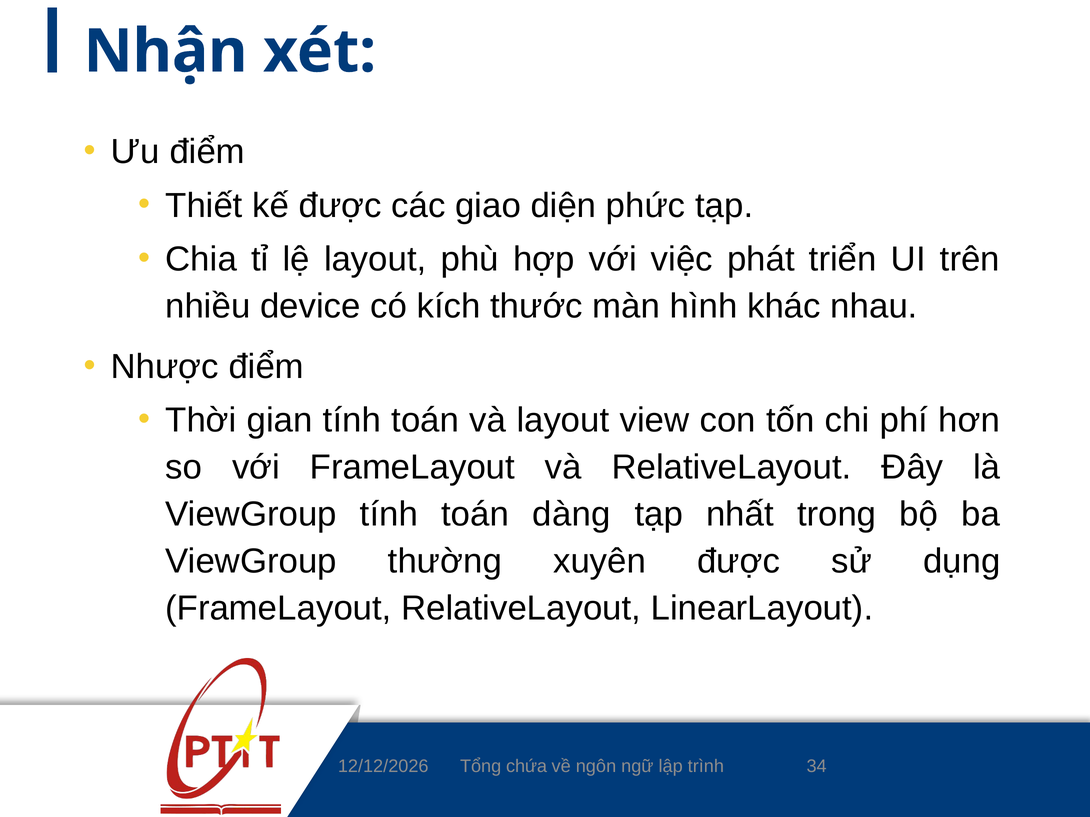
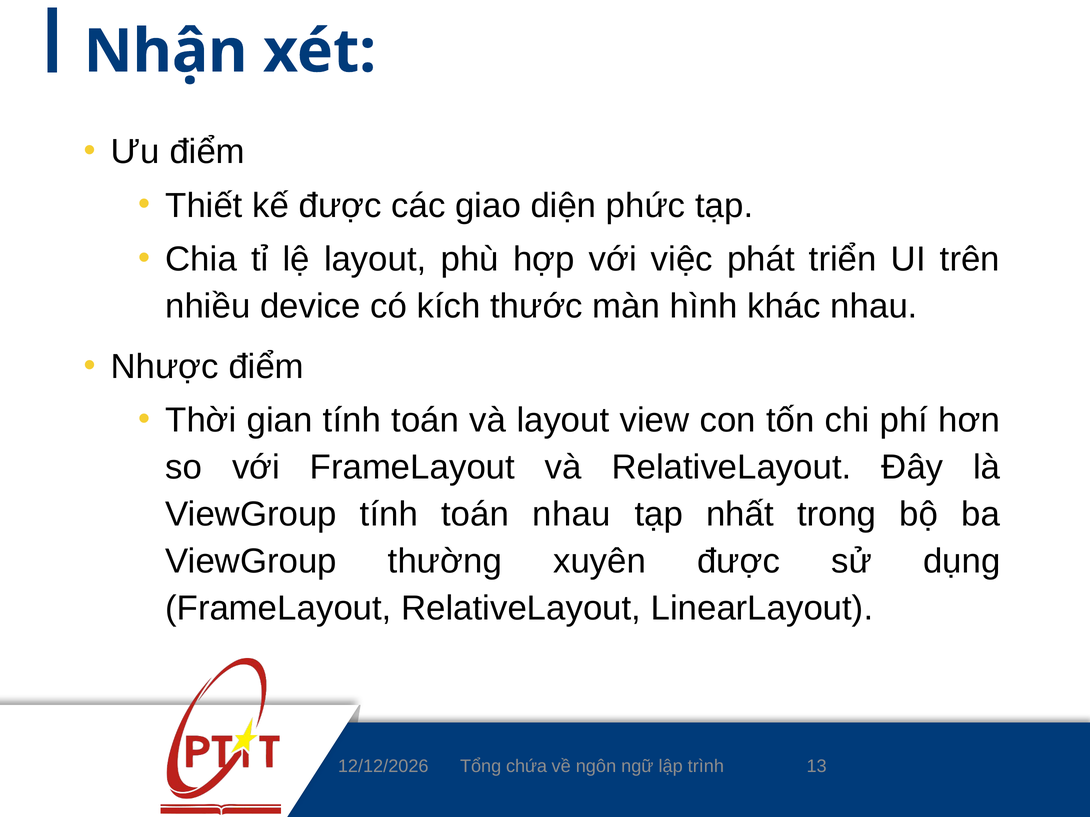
toán dàng: dàng -> nhau
34: 34 -> 13
